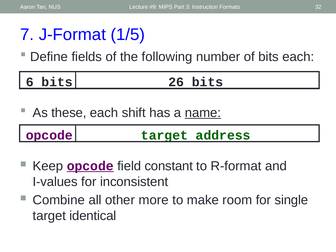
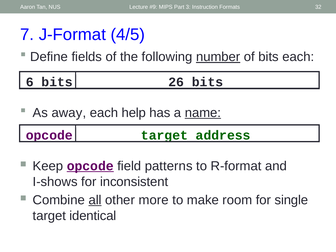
1/5: 1/5 -> 4/5
number underline: none -> present
these: these -> away
shift: shift -> help
constant: constant -> patterns
I-values: I-values -> I-shows
all underline: none -> present
